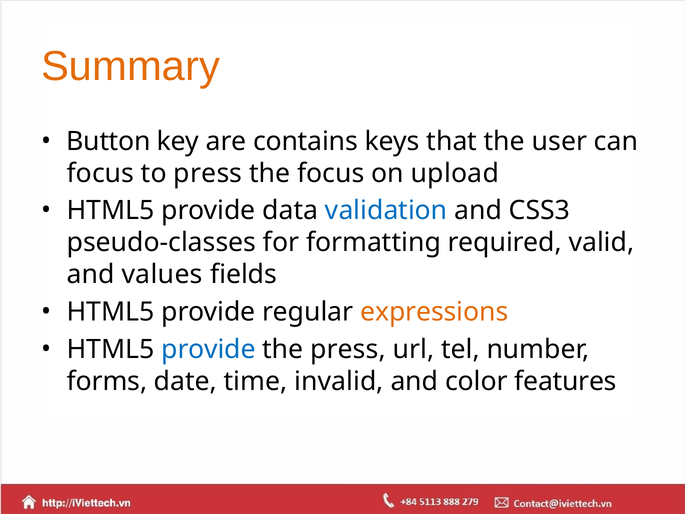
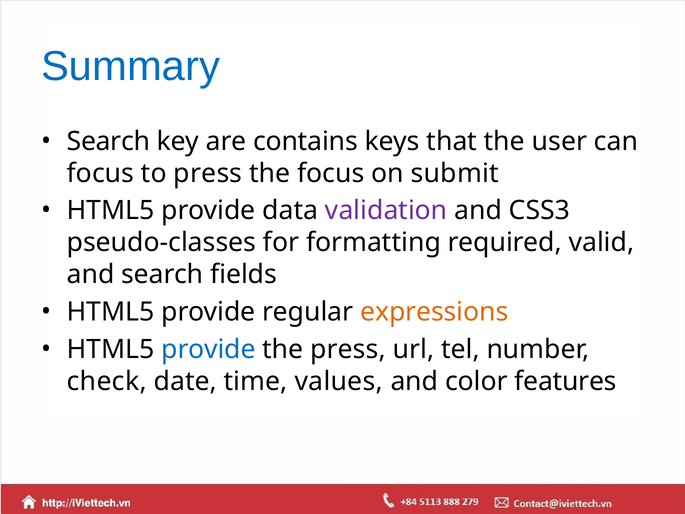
Summary colour: orange -> blue
Button at (108, 141): Button -> Search
upload: upload -> submit
validation colour: blue -> purple
and values: values -> search
forms: forms -> check
invalid: invalid -> values
